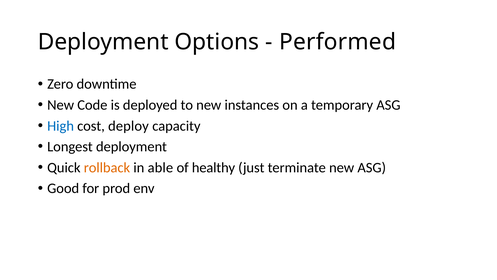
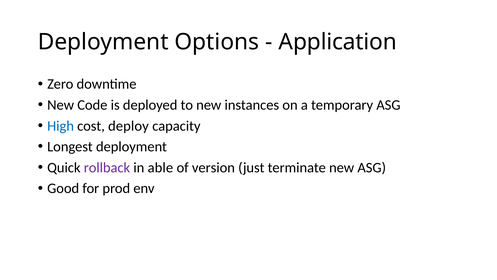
Performed: Performed -> Application
rollback colour: orange -> purple
healthy: healthy -> version
